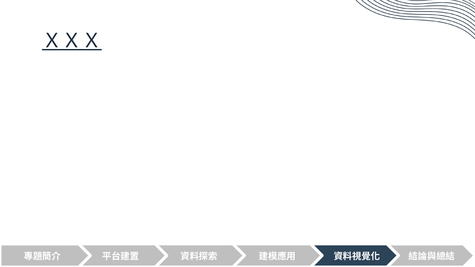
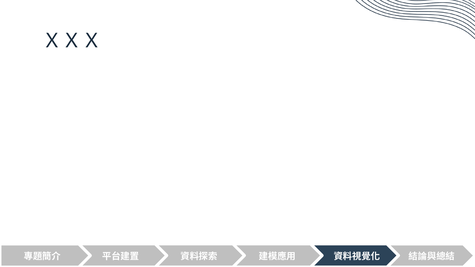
ＸＸＸ underline: present -> none
